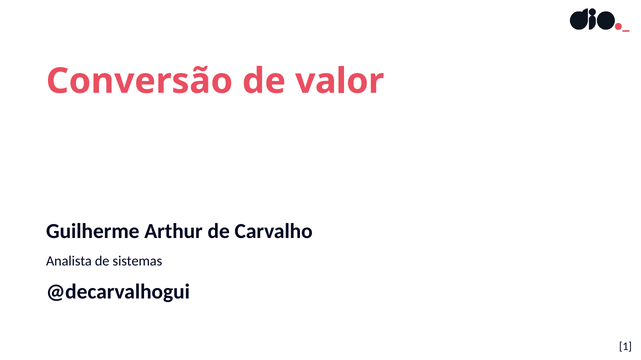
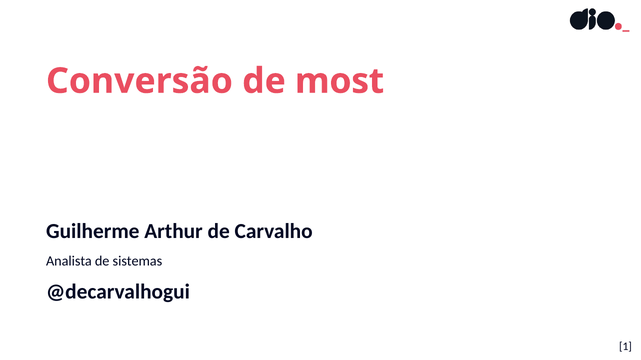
valor: valor -> most
